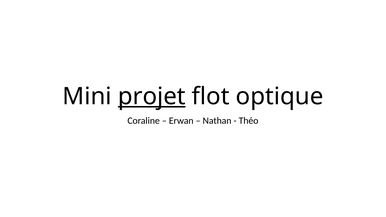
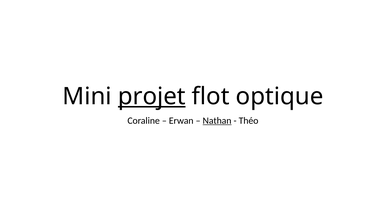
Nathan underline: none -> present
